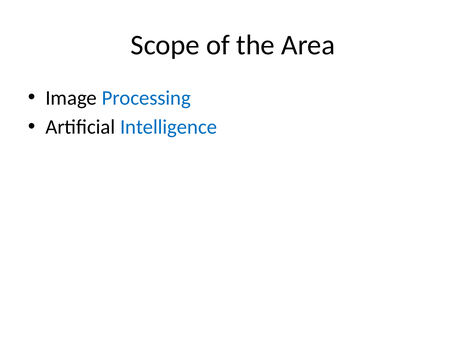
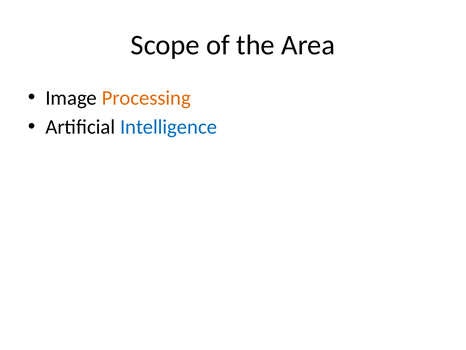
Processing colour: blue -> orange
